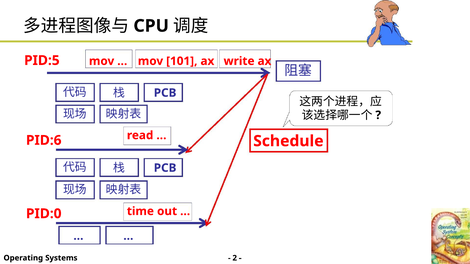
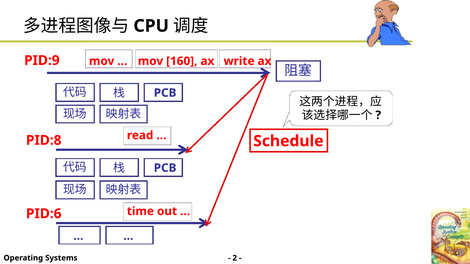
PID:5: PID:5 -> PID:9
101: 101 -> 160
PID:6: PID:6 -> PID:8
PID:0: PID:0 -> PID:6
